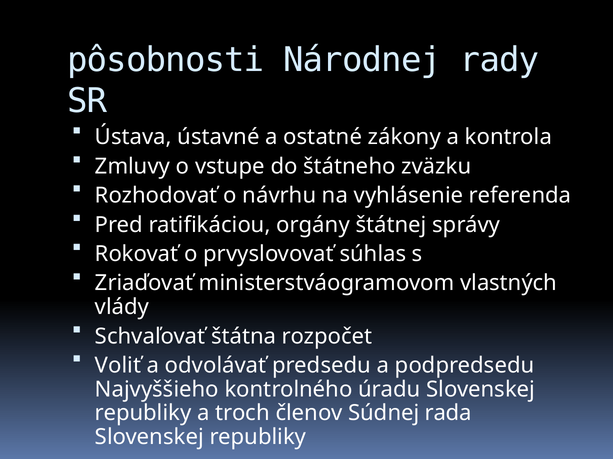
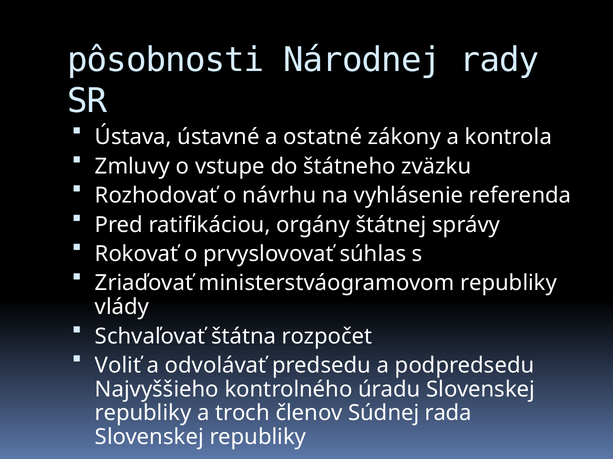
ministerstváogramovom vlastných: vlastných -> republiky
